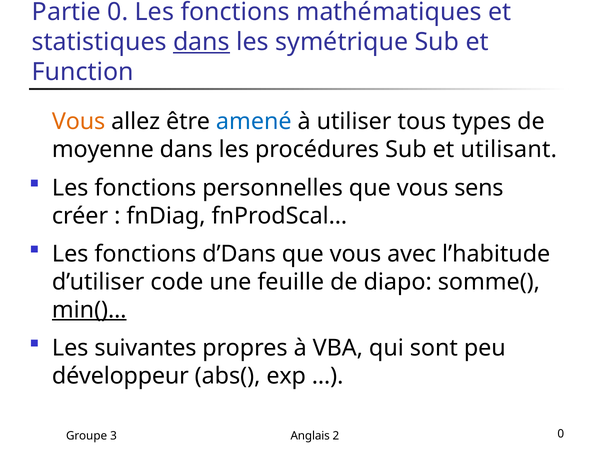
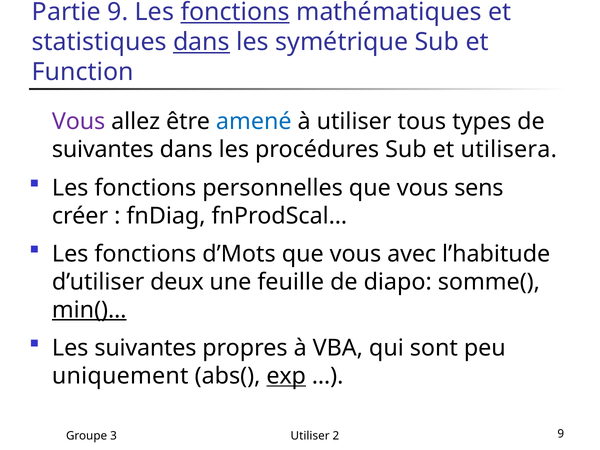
Partie 0: 0 -> 9
fonctions at (235, 12) underline: none -> present
Vous at (79, 122) colour: orange -> purple
moyenne at (103, 150): moyenne -> suivantes
utilisant: utilisant -> utilisera
d’Dans: d’Dans -> d’Mots
code: code -> deux
développeur: développeur -> uniquement
exp underline: none -> present
3 Anglais: Anglais -> Utiliser
2 0: 0 -> 9
